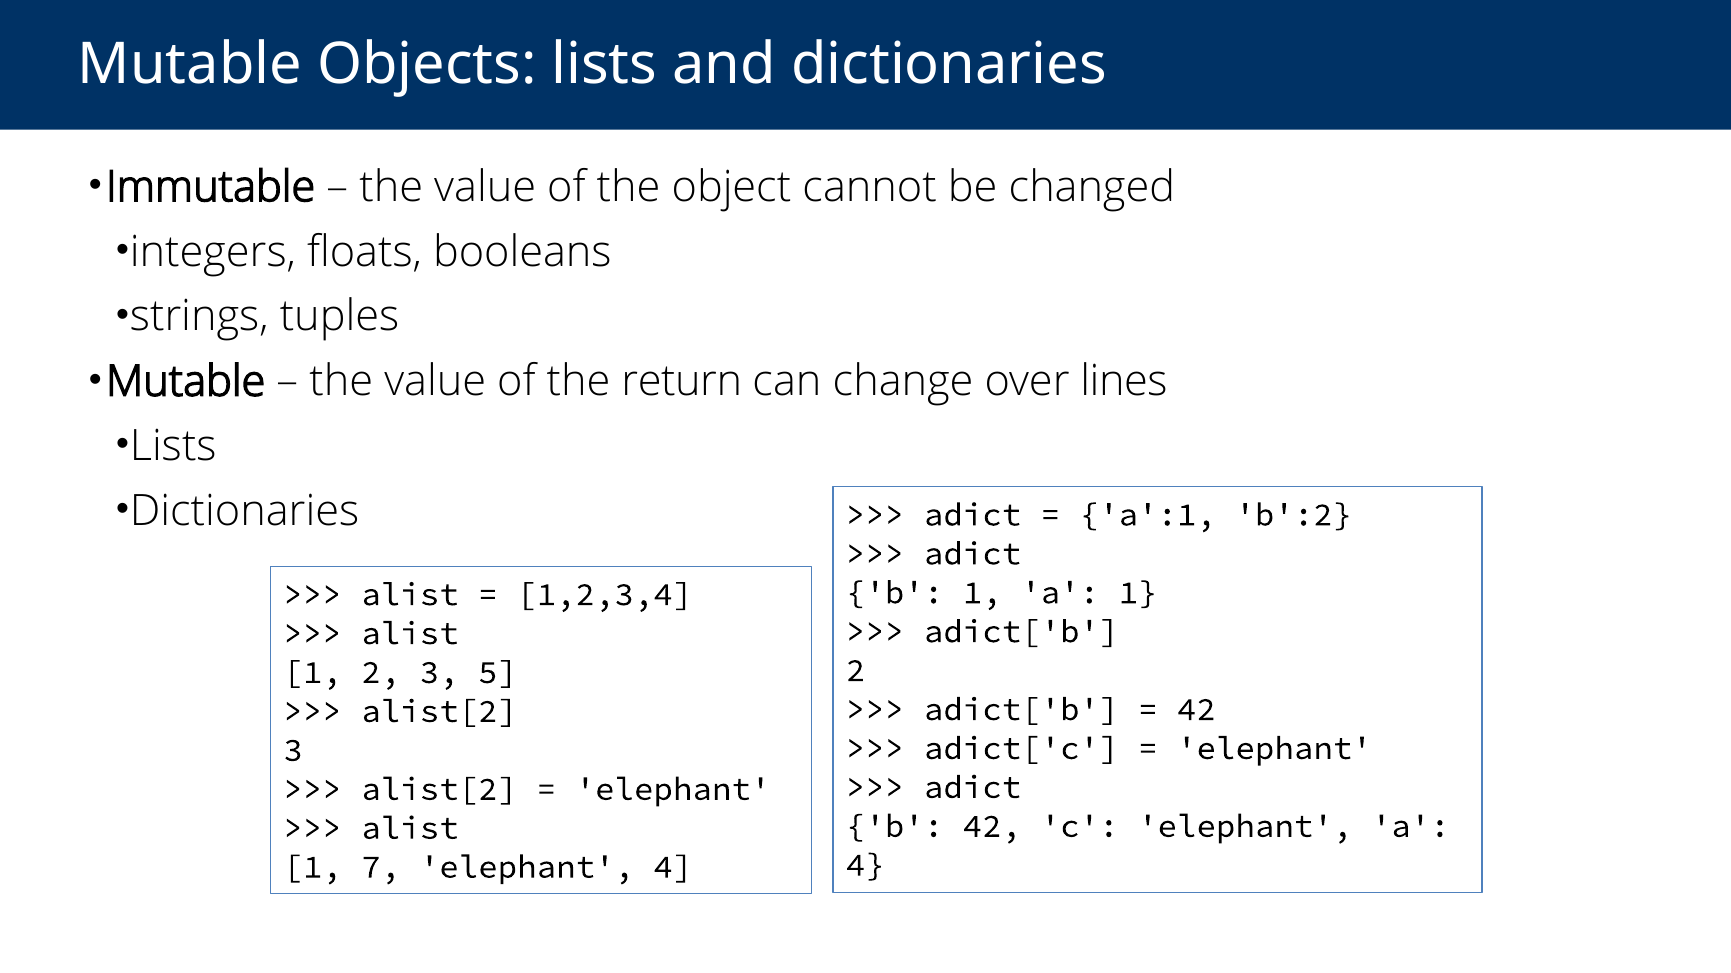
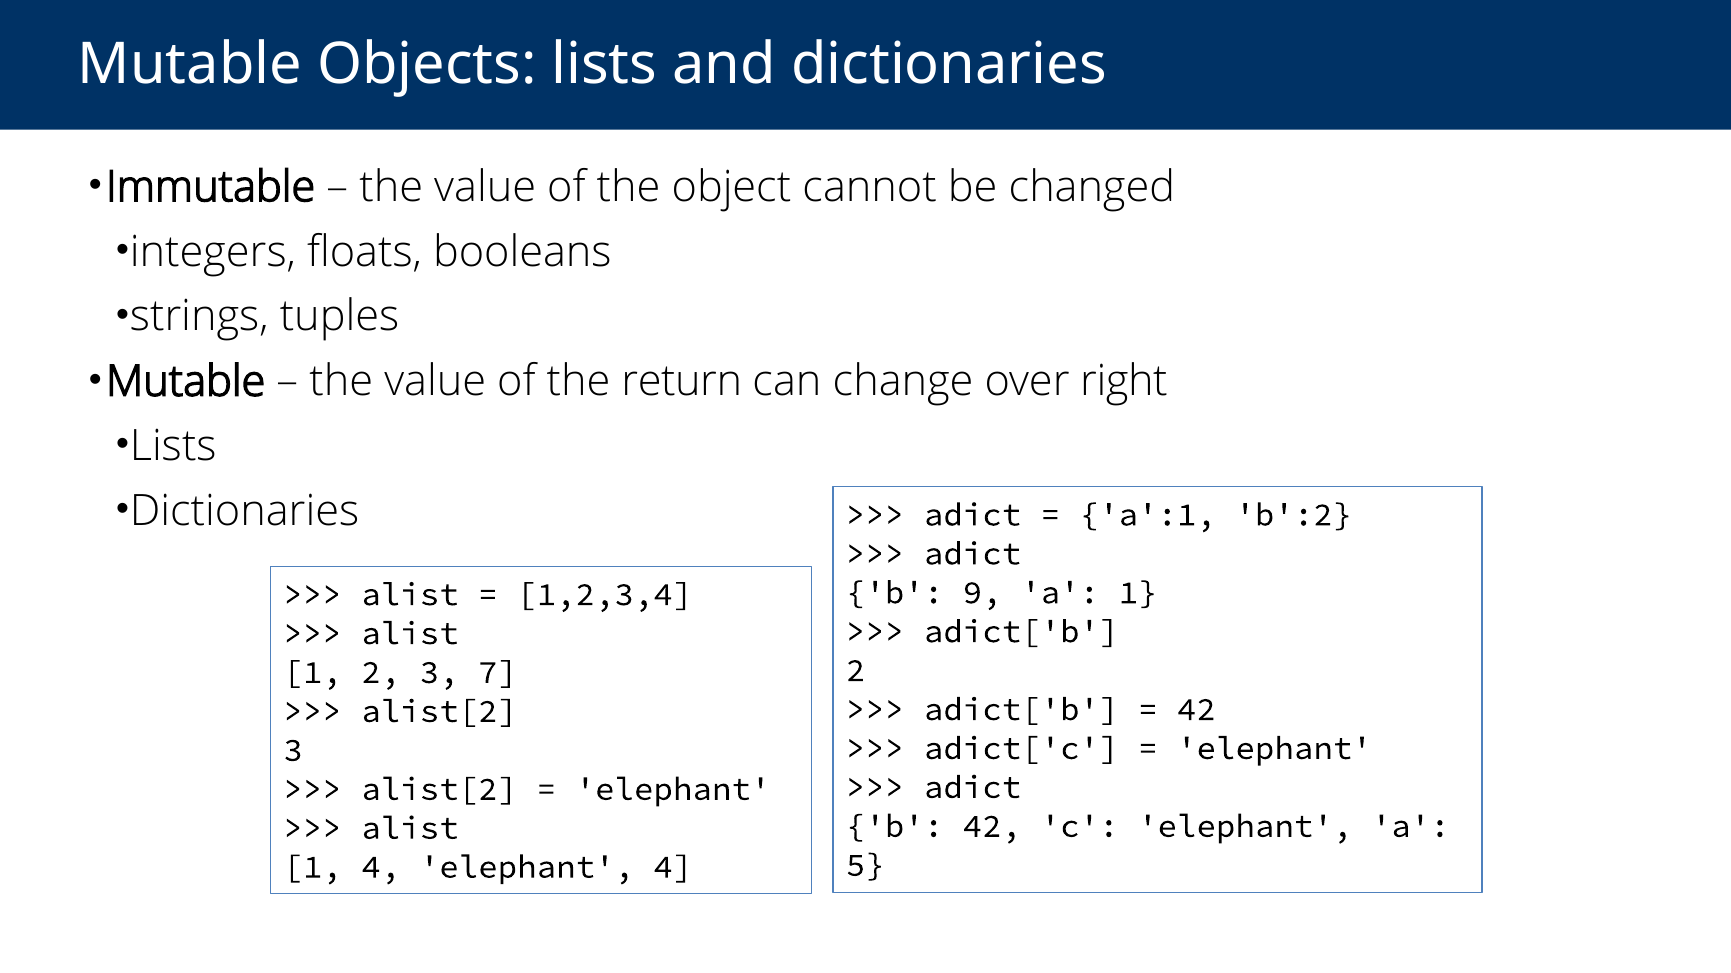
lines: lines -> right
b 1: 1 -> 9
5: 5 -> 7
4 at (865, 866): 4 -> 5
1 7: 7 -> 4
